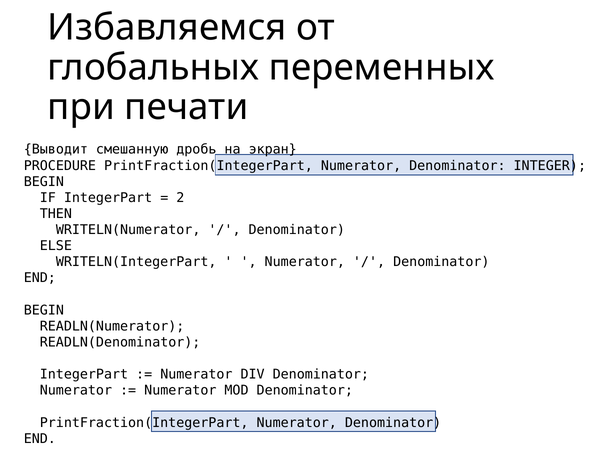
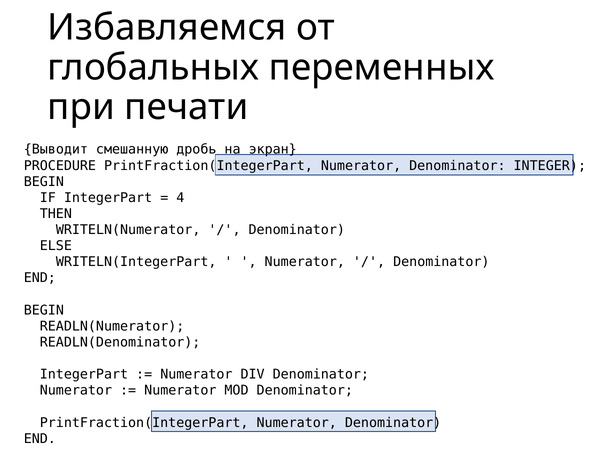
2: 2 -> 4
